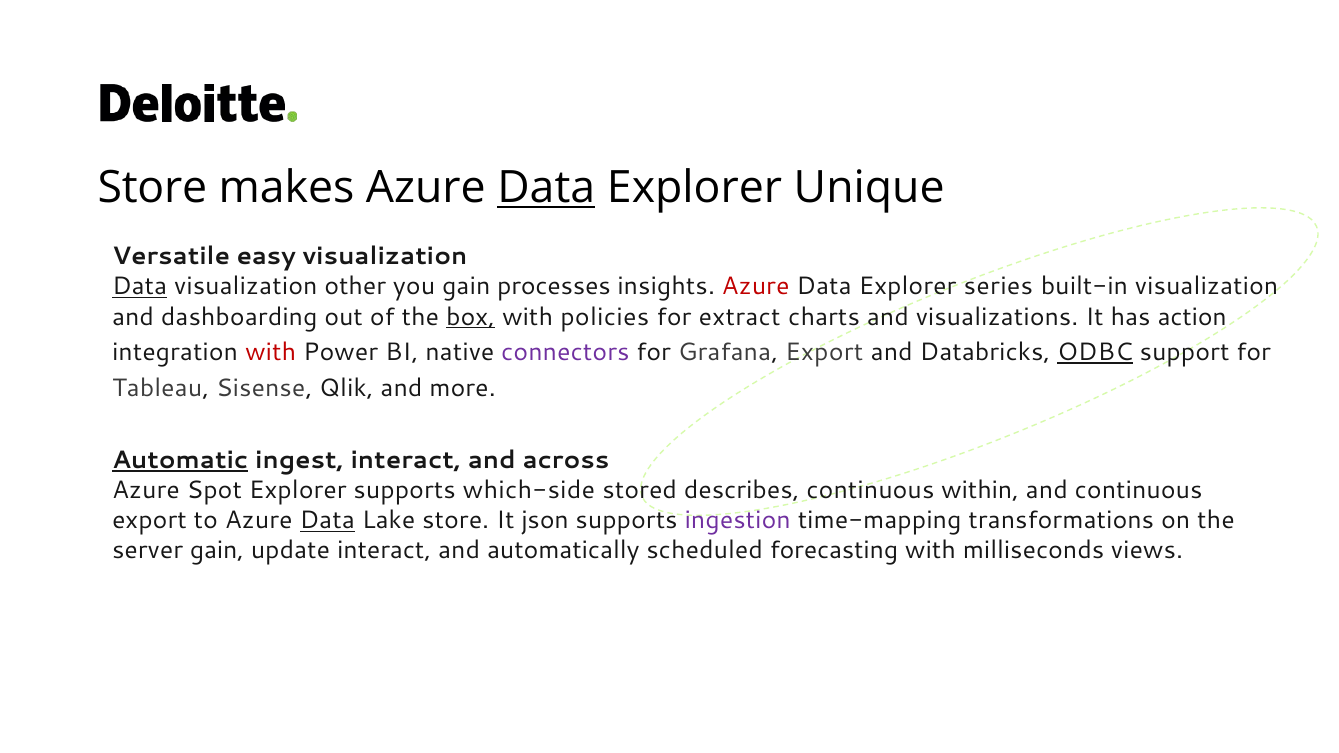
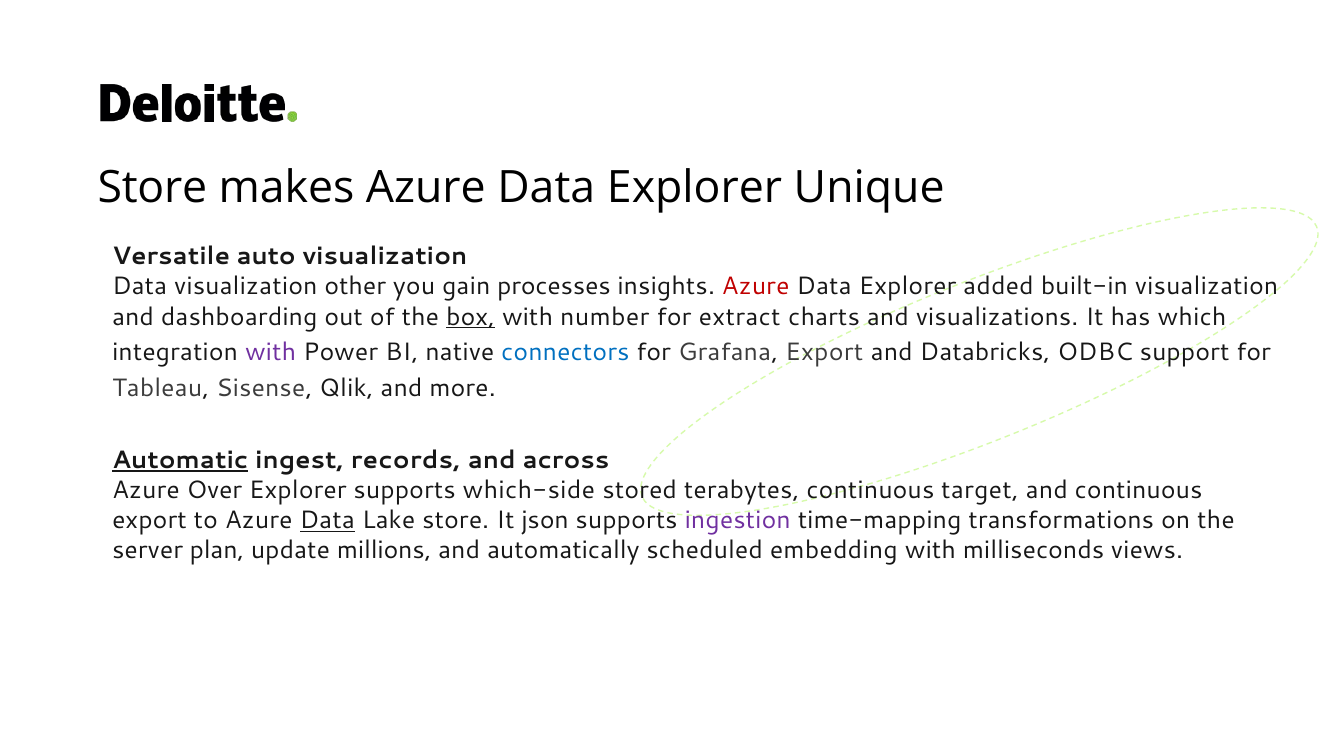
Data at (546, 188) underline: present -> none
easy: easy -> auto
Data at (140, 287) underline: present -> none
series: series -> added
policies: policies -> number
action: action -> which
with at (271, 352) colour: red -> purple
connectors colour: purple -> blue
ODBC underline: present -> none
ingest interact: interact -> records
Spot: Spot -> Over
describes: describes -> terabytes
within: within -> target
server gain: gain -> plan
update interact: interact -> millions
forecasting: forecasting -> embedding
